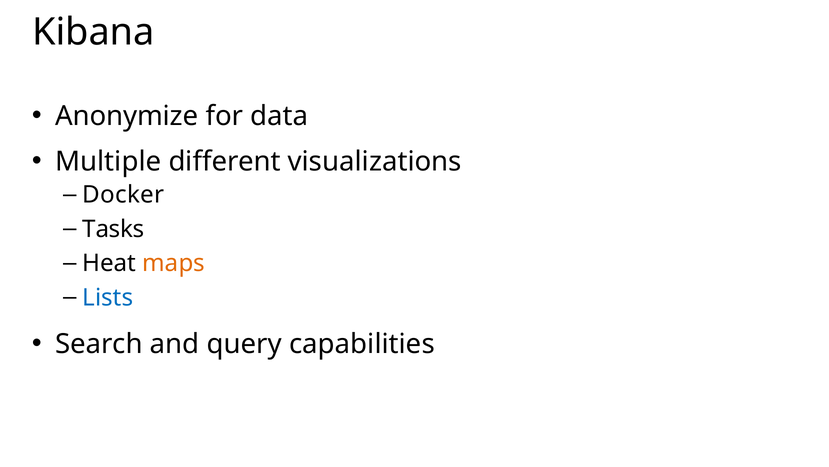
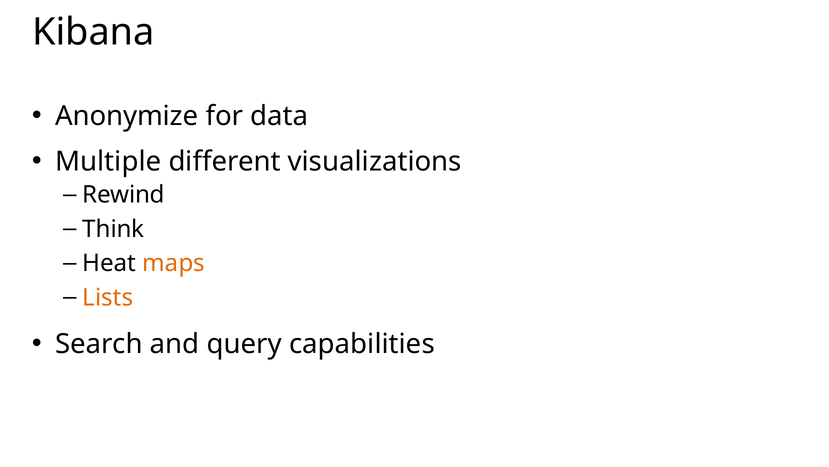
Docker: Docker -> Rewind
Tasks: Tasks -> Think
Lists colour: blue -> orange
